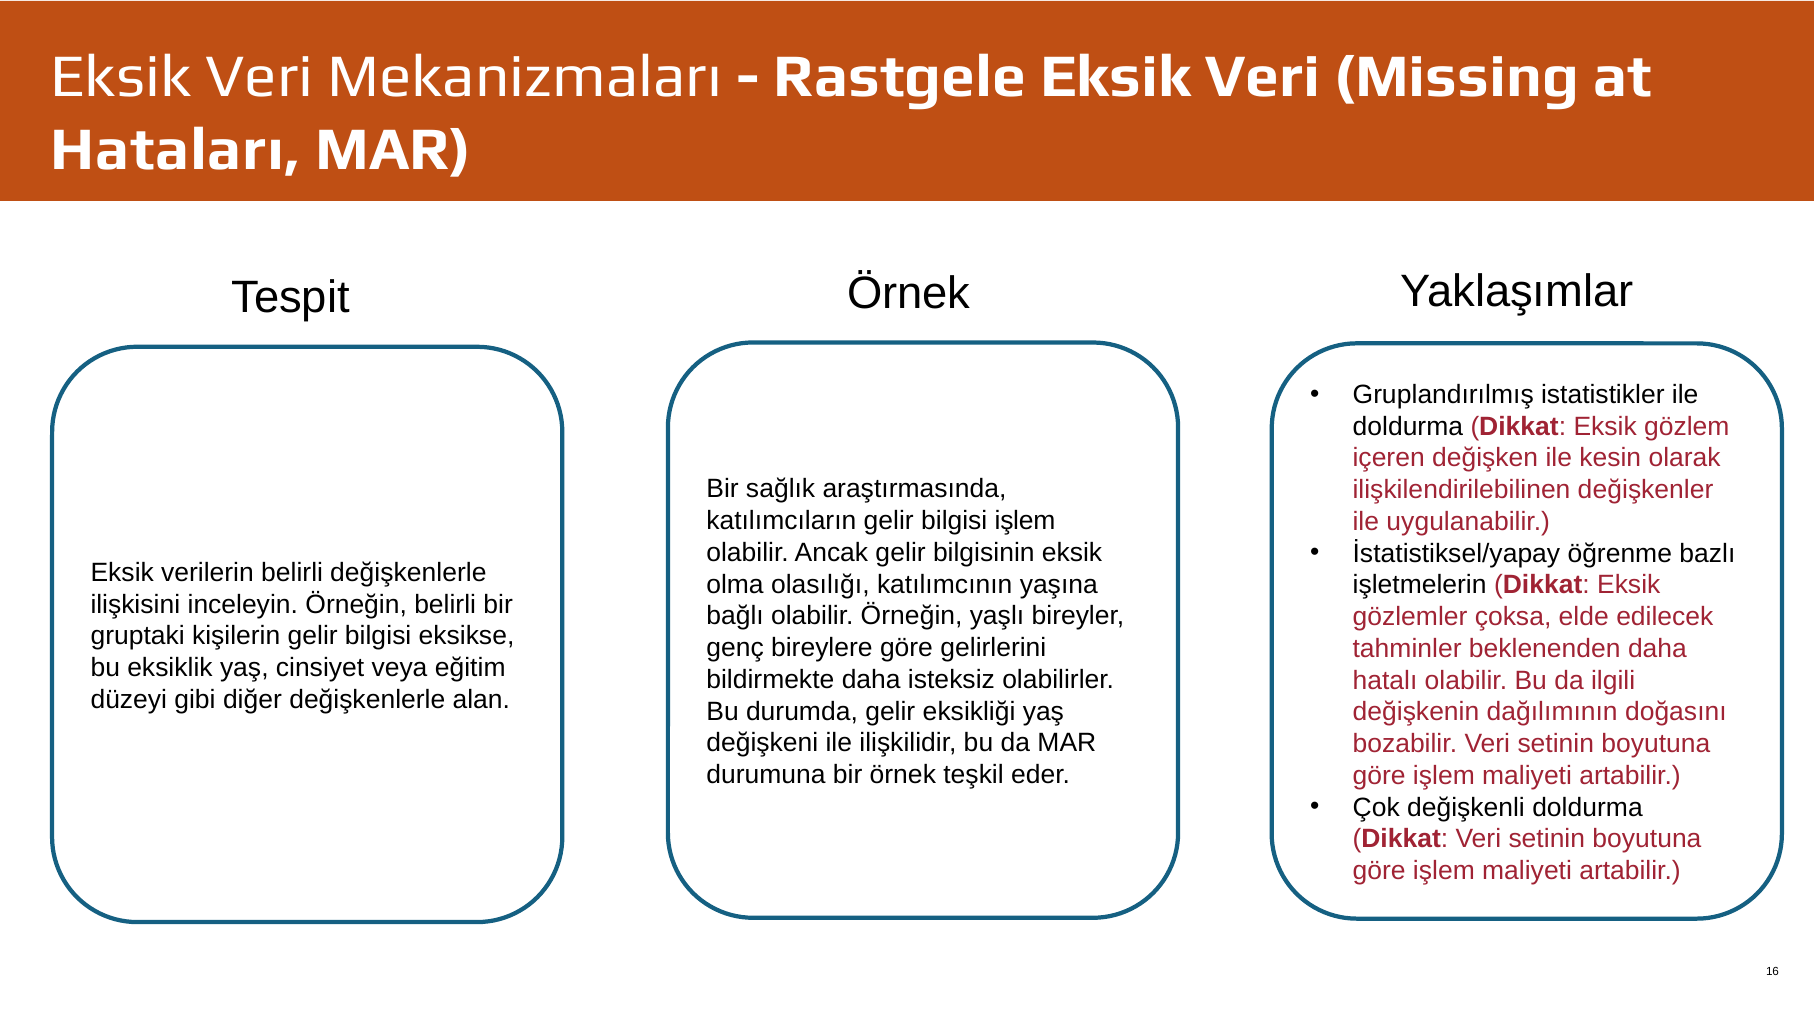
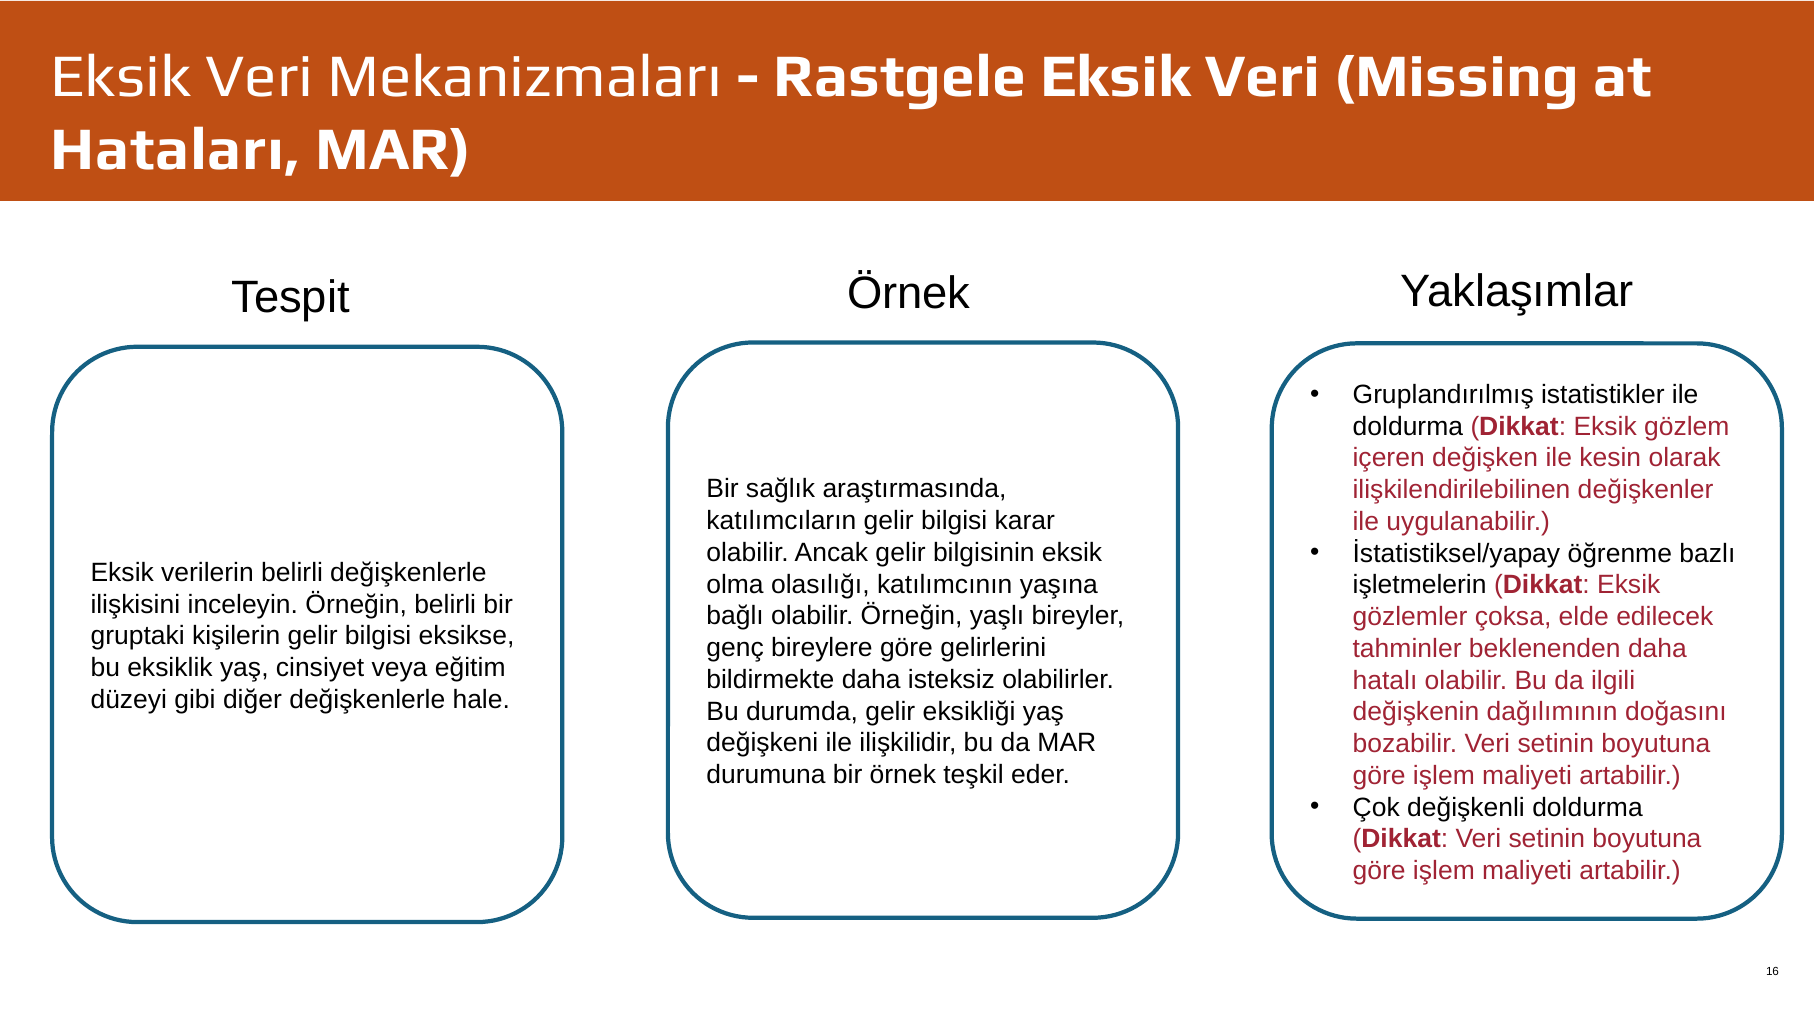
bilgisi işlem: işlem -> karar
alan: alan -> hale
